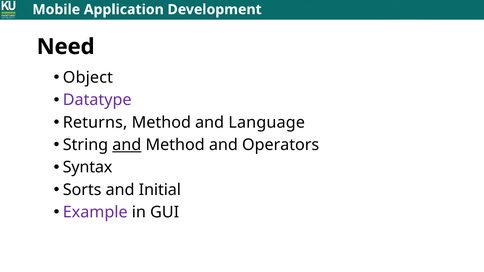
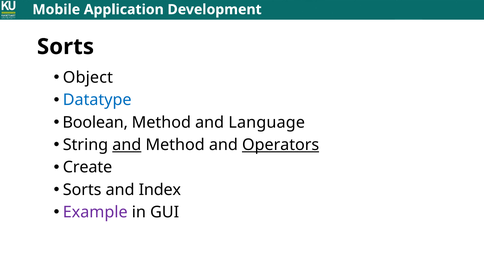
Need at (66, 47): Need -> Sorts
Datatype colour: purple -> blue
Returns: Returns -> Boolean
Operators underline: none -> present
Syntax: Syntax -> Create
Initial: Initial -> Index
